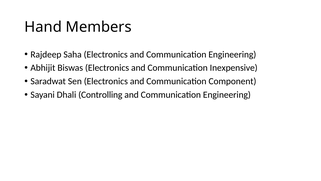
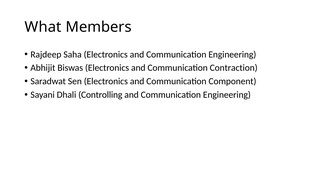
Hand: Hand -> What
Inexpensive: Inexpensive -> Contraction
